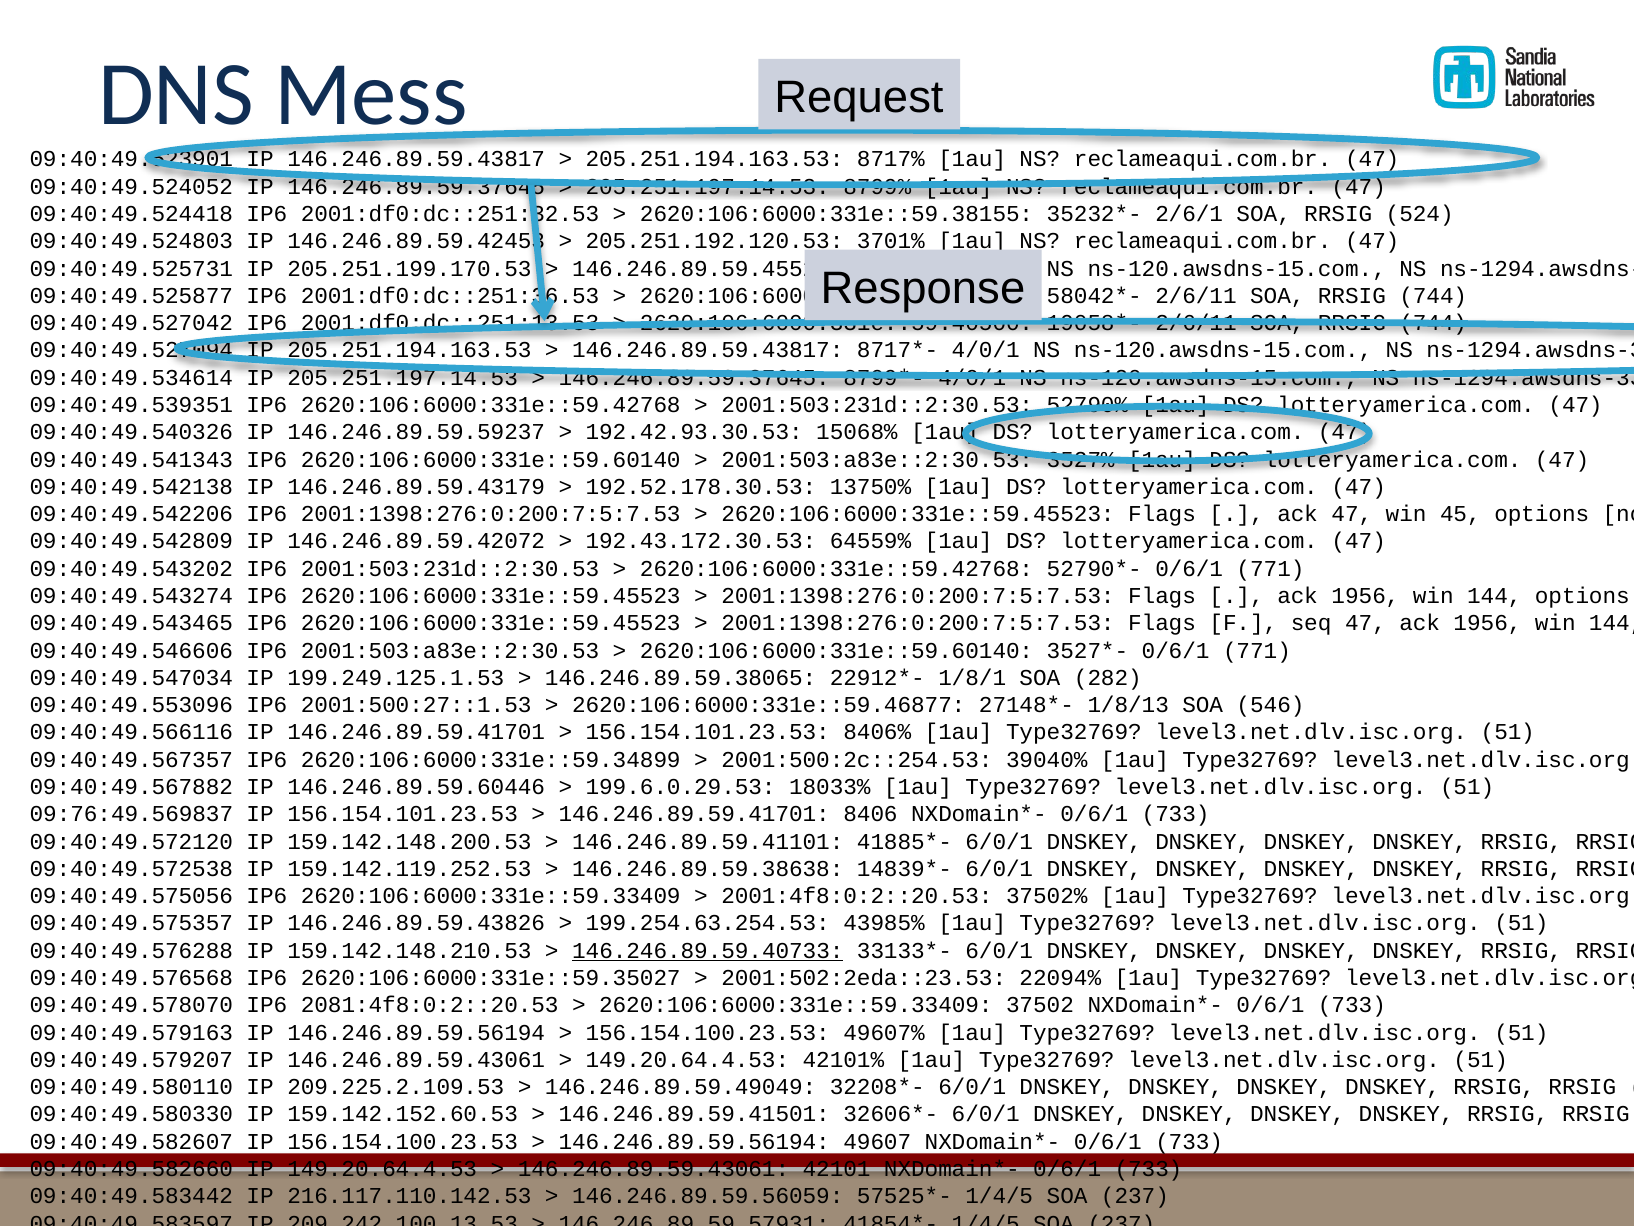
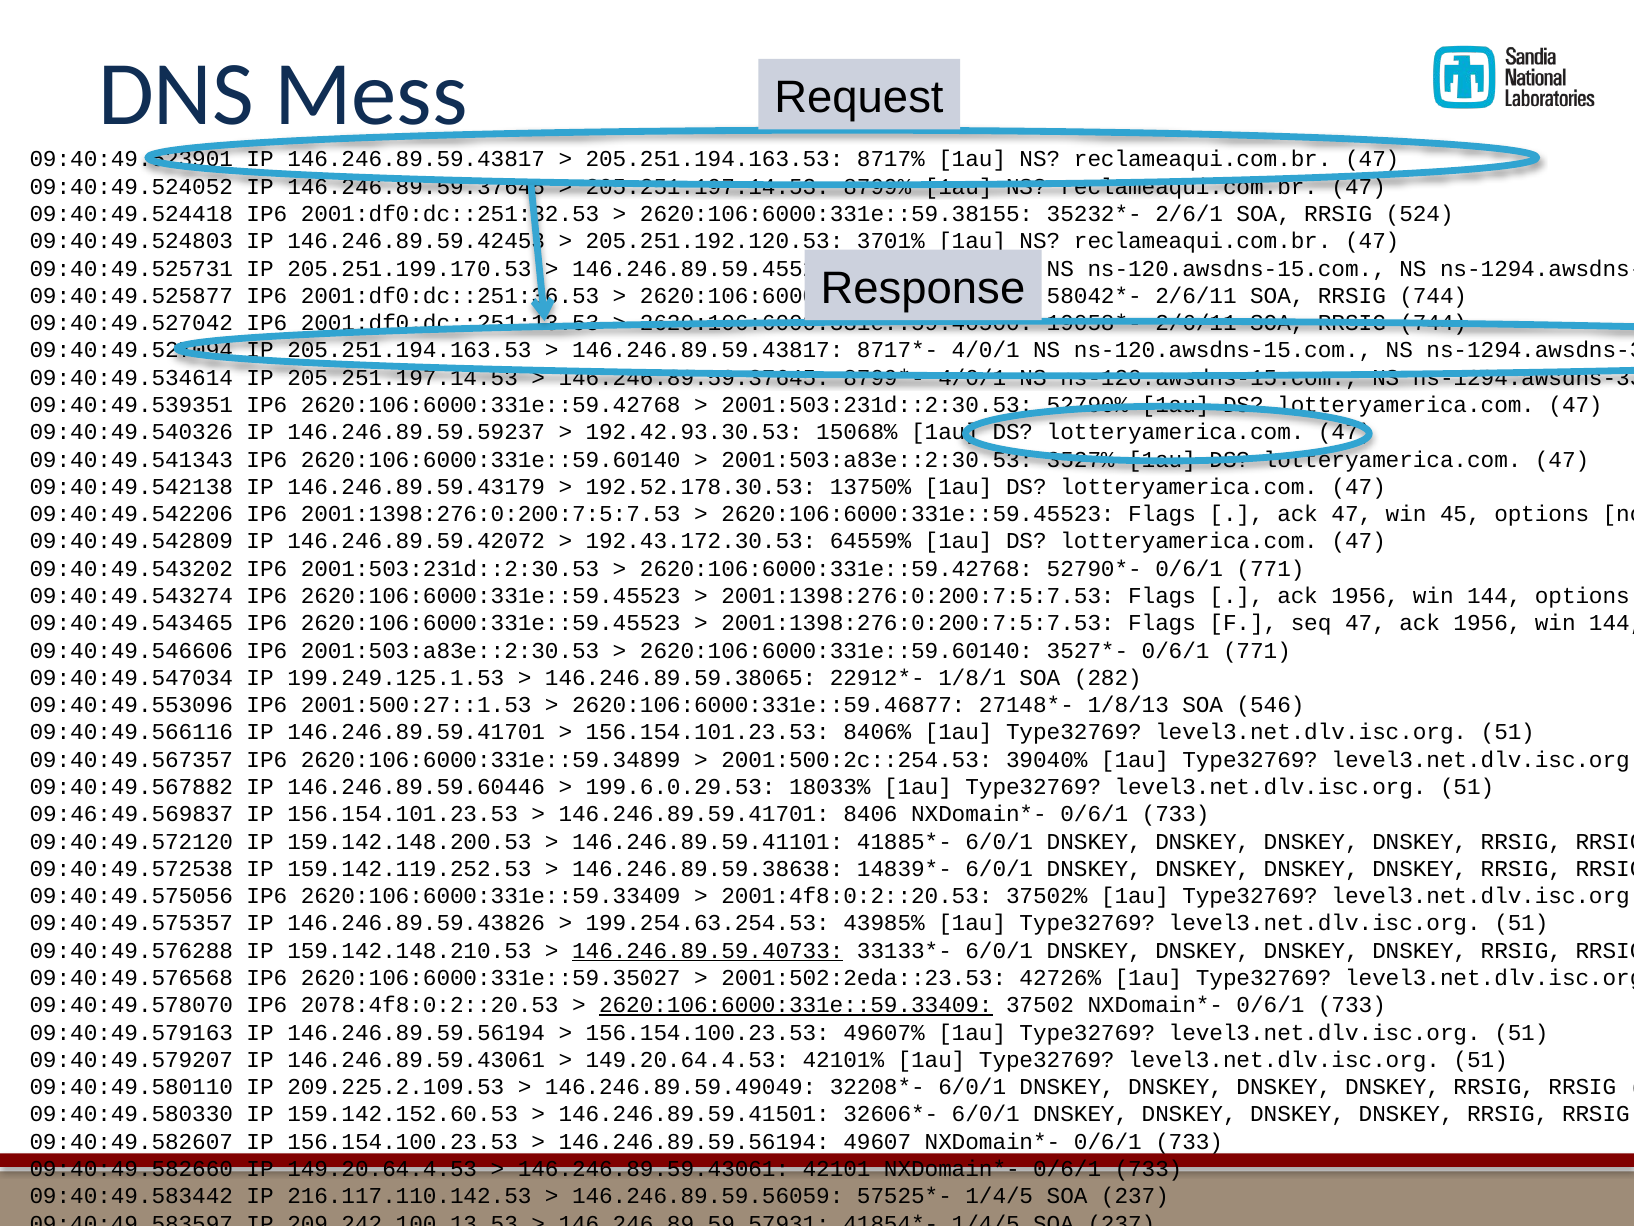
09:76:49.569837: 09:76:49.569837 -> 09:46:49.569837
22094%: 22094% -> 42726%
2081:4f8:0:2::20.53: 2081:4f8:0:2::20.53 -> 2078:4f8:0:2::20.53
2620:106:6000:331e::59.33409 at (796, 1005) underline: none -> present
